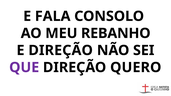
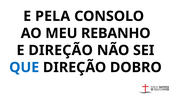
FALA: FALA -> PELA
QUE colour: purple -> blue
QUERO: QUERO -> DOBRO
